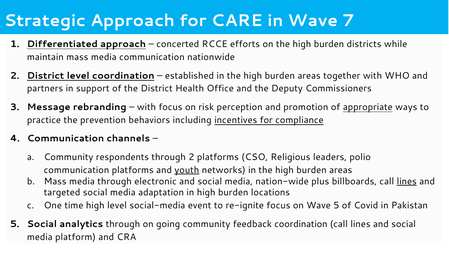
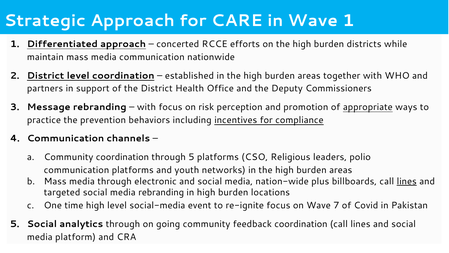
Wave 7: 7 -> 1
Community respondents: respondents -> coordination
through 2: 2 -> 5
youth underline: present -> none
media adaptation: adaptation -> rebranding
Wave 5: 5 -> 7
